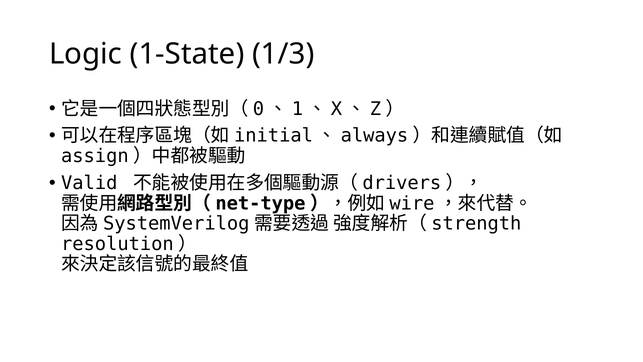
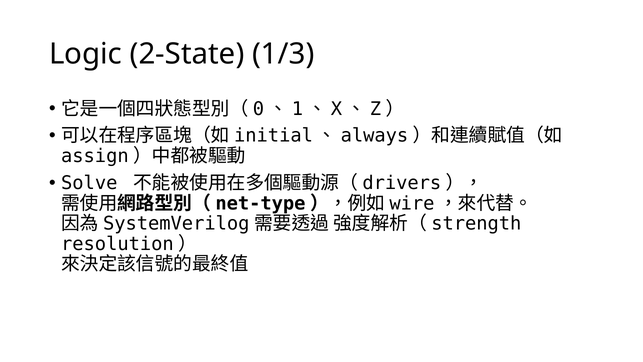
1-State: 1-State -> 2-State
Valid: Valid -> Solve
